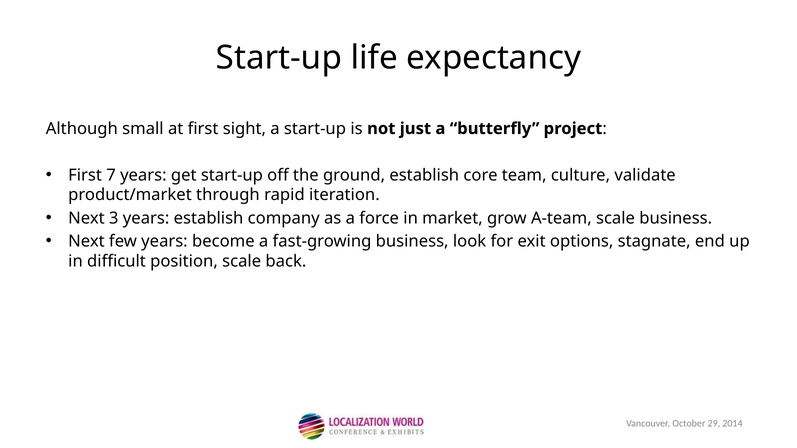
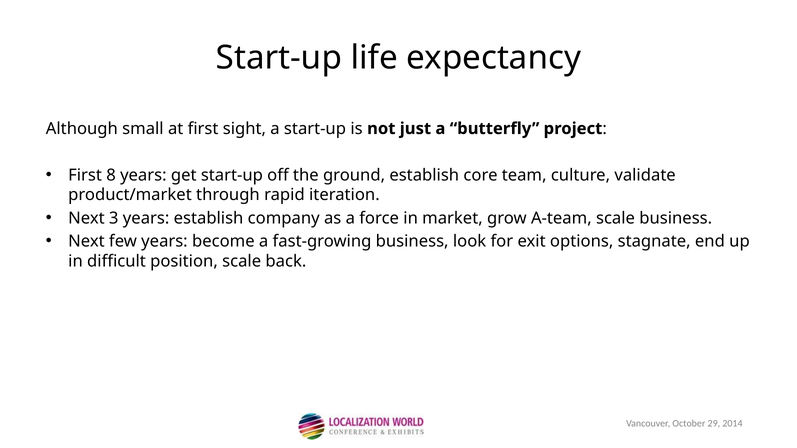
7: 7 -> 8
